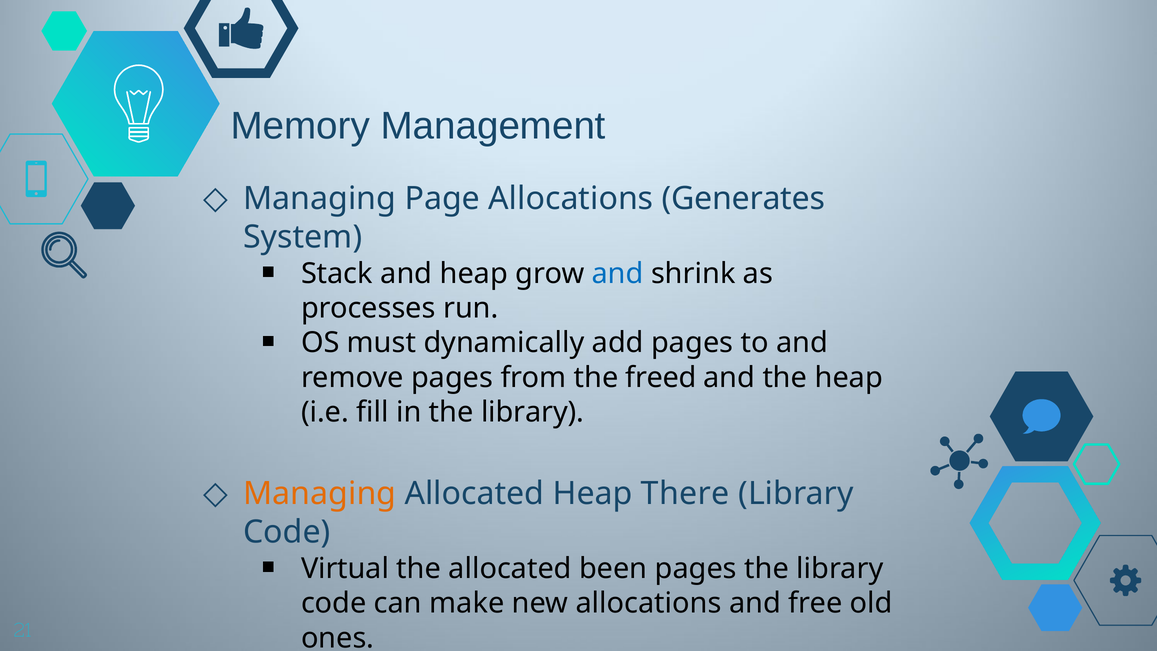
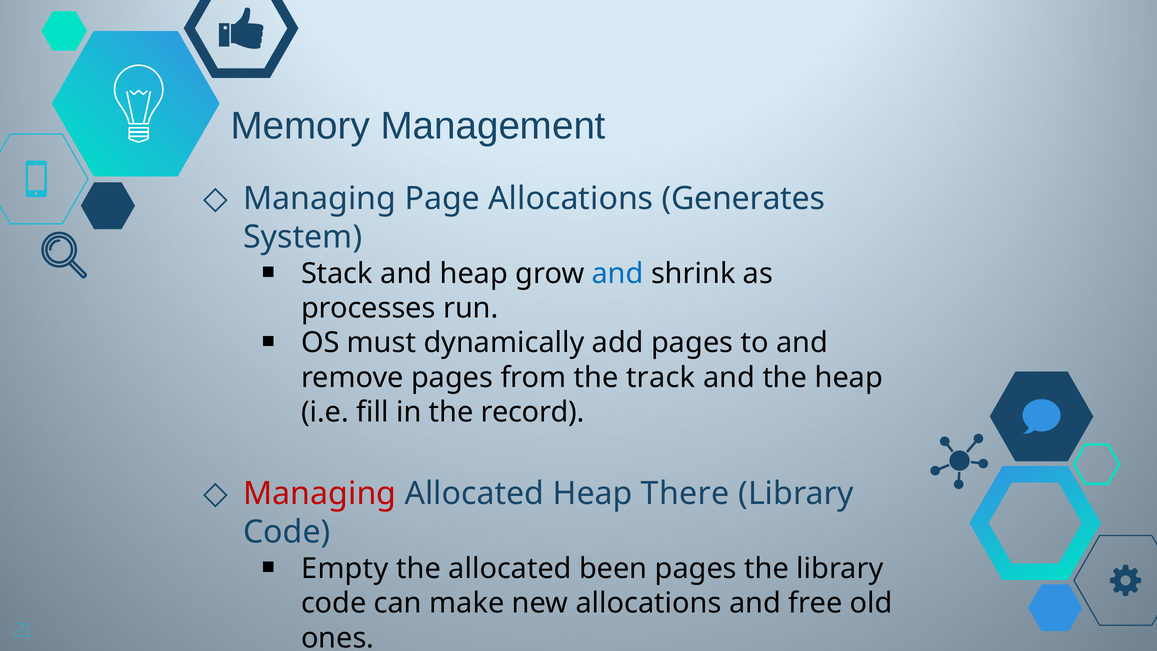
the freed: freed -> track
in the library: library -> record
Managing at (320, 494) colour: orange -> red
Virtual: Virtual -> Empty
